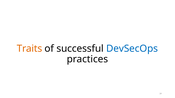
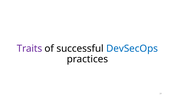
Traits colour: orange -> purple
